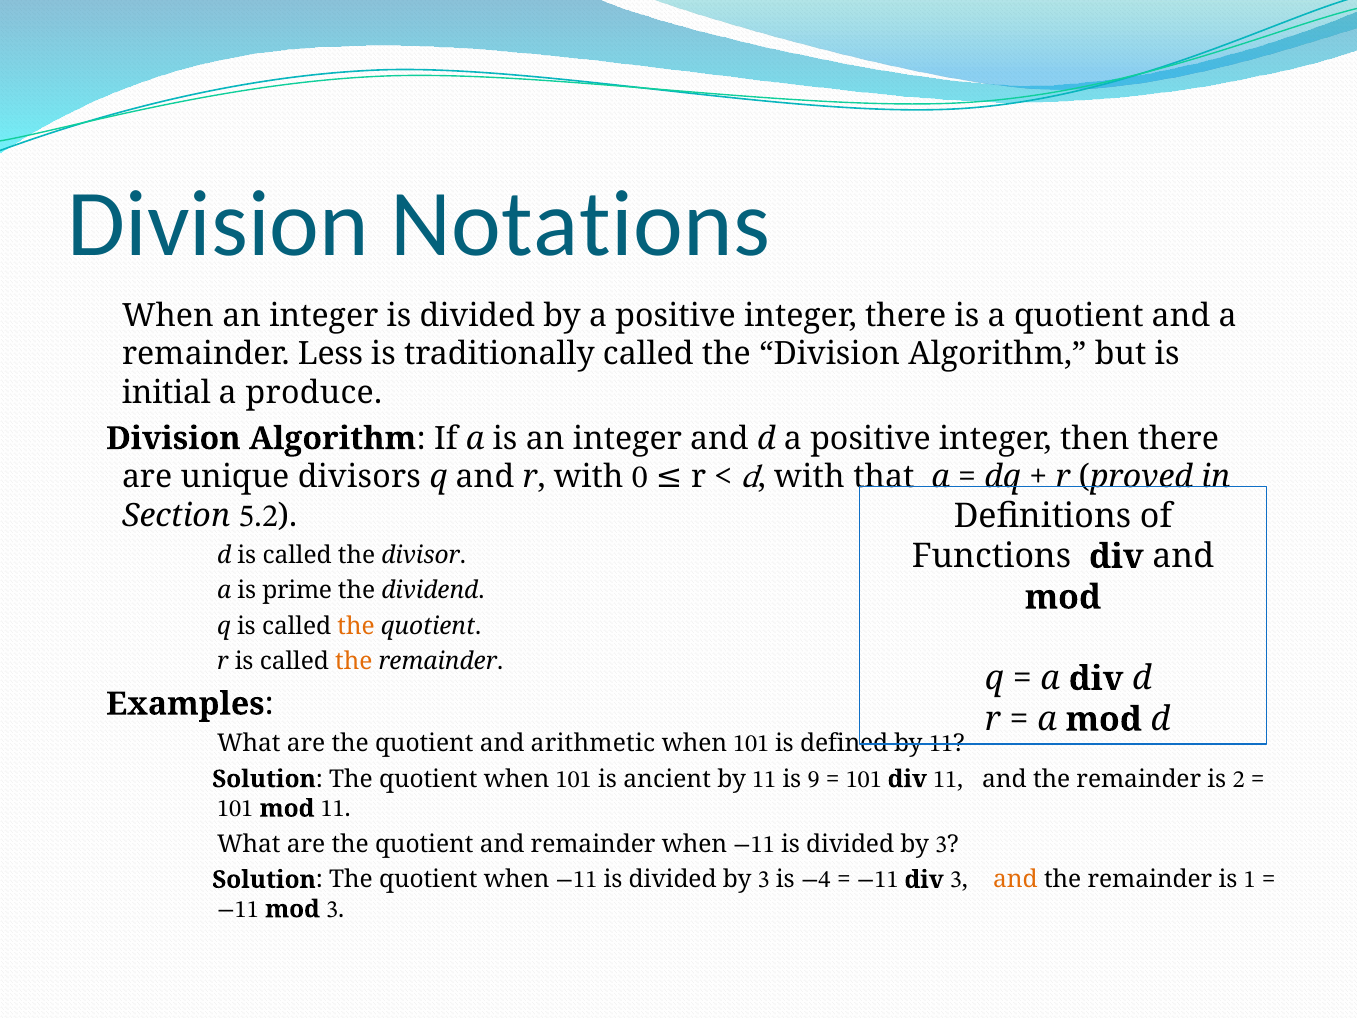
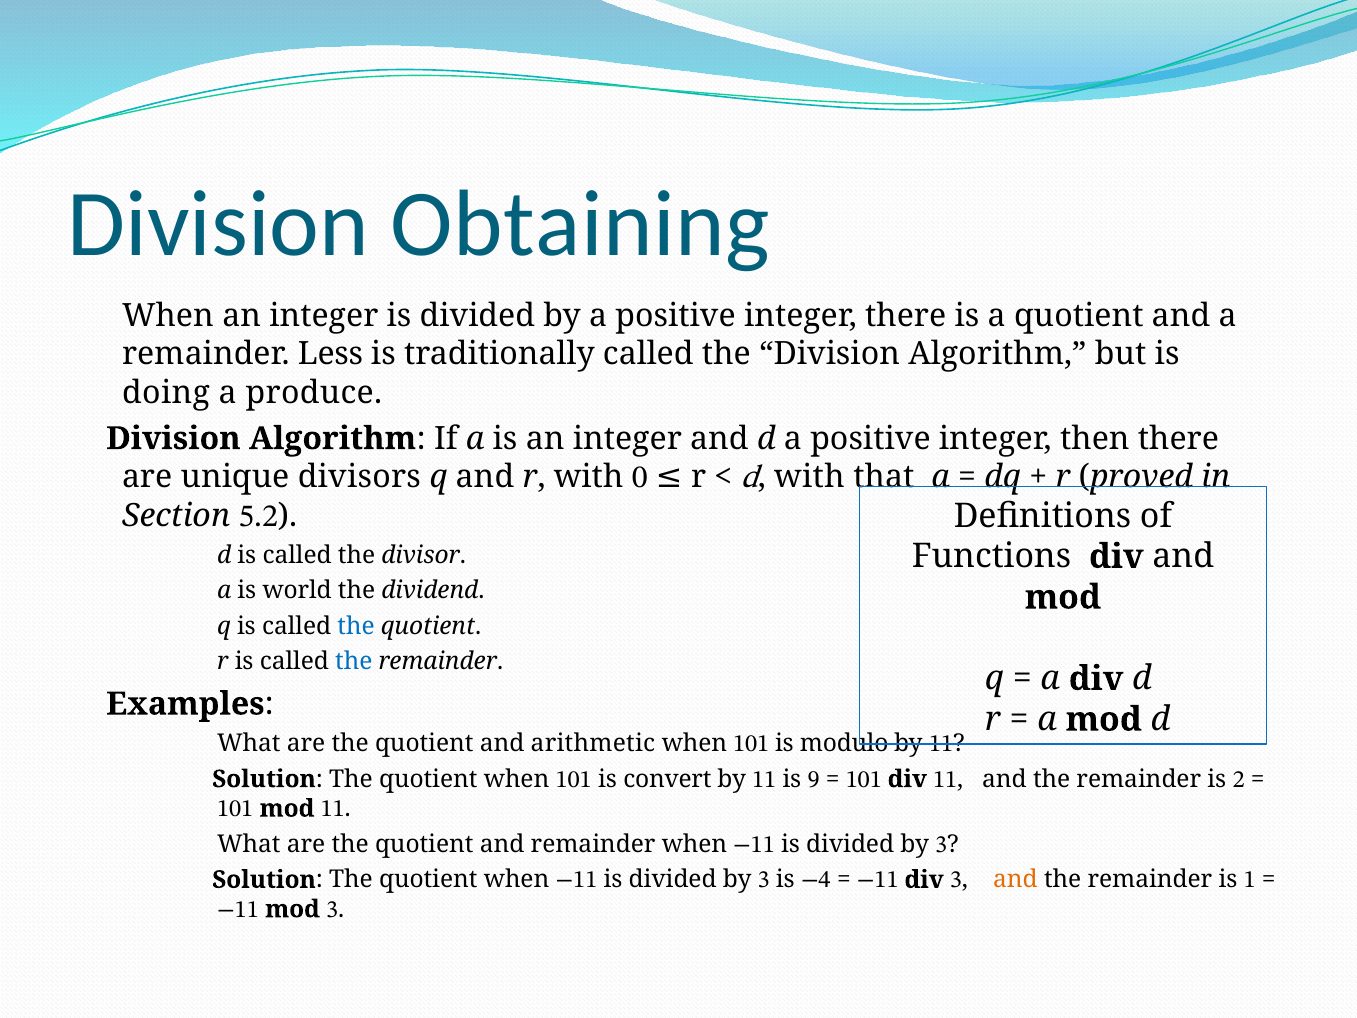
Notations: Notations -> Obtaining
initial: initial -> doing
prime: prime -> world
the at (356, 626) colour: orange -> blue
the at (354, 662) colour: orange -> blue
defined: defined -> modulo
ancient: ancient -> convert
